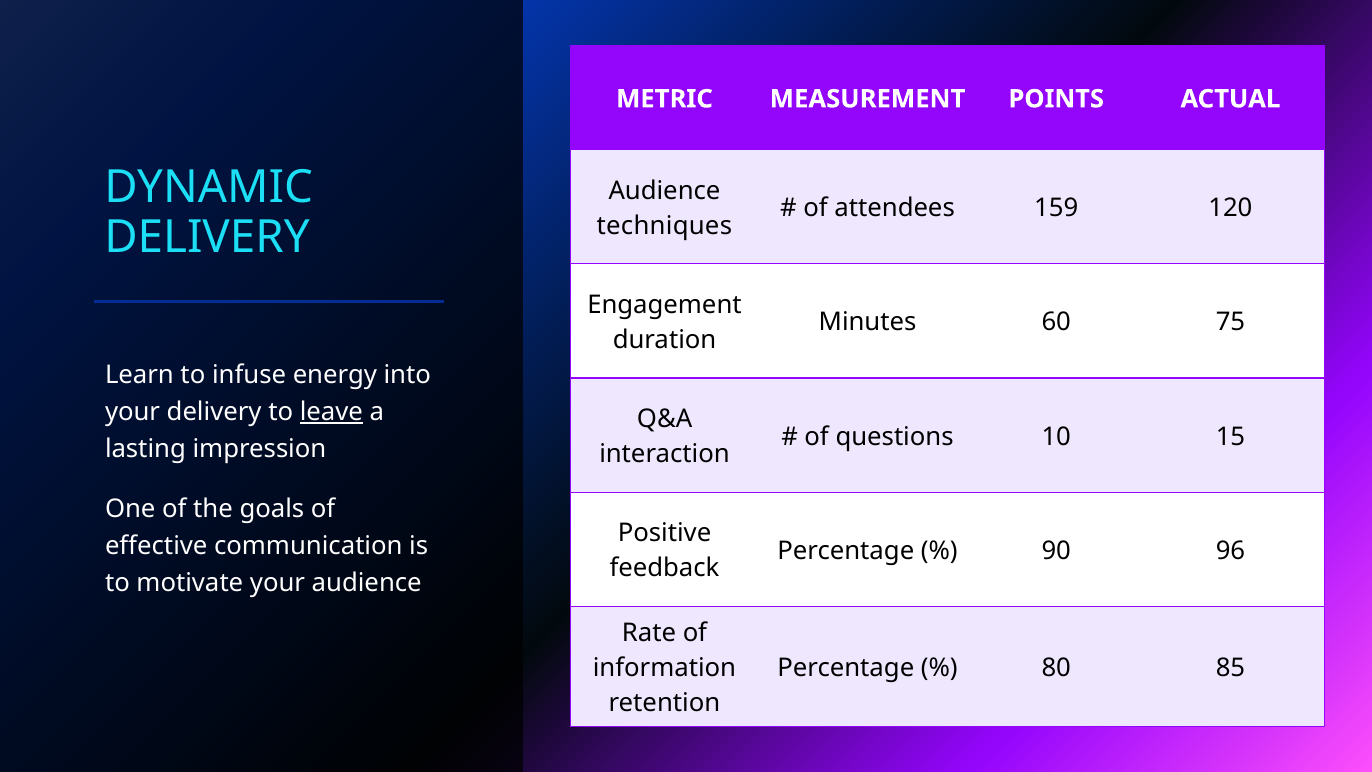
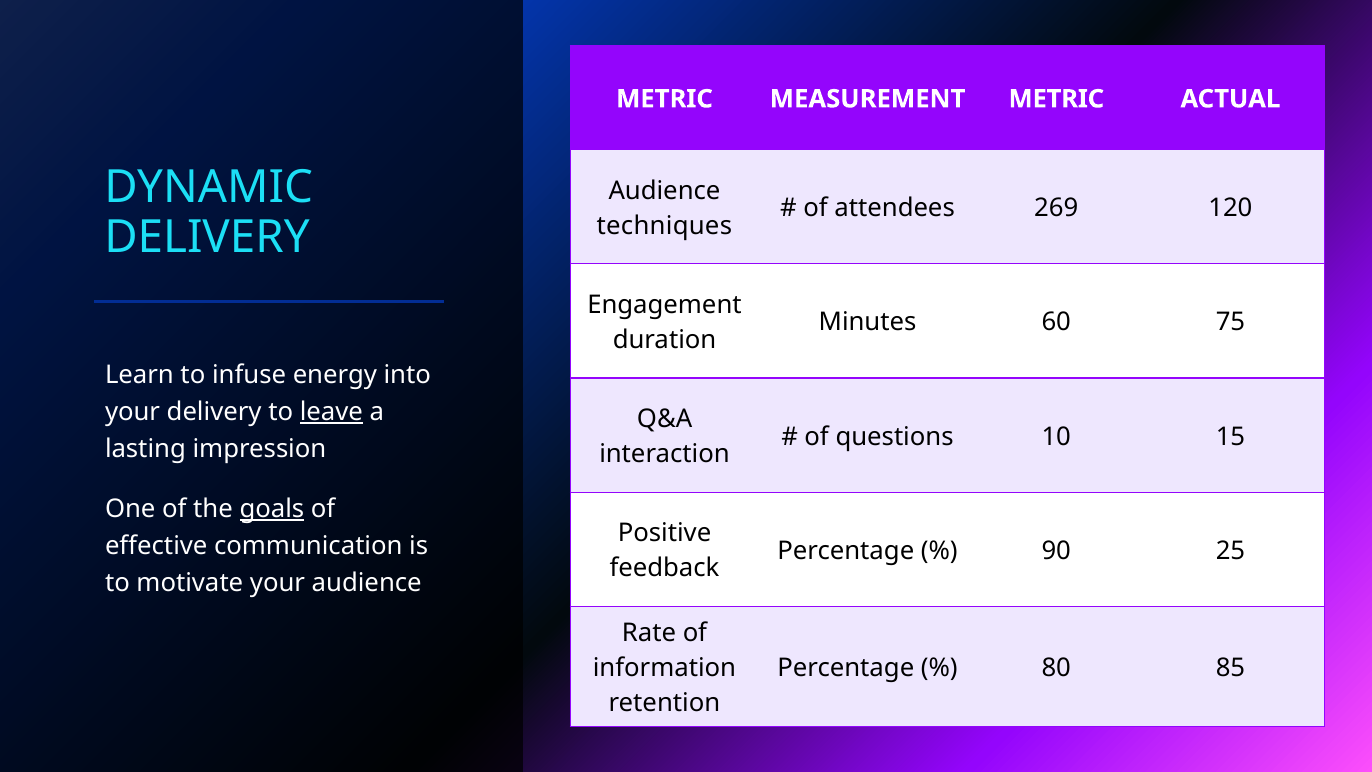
MEASUREMENT POINTS: POINTS -> METRIC
159: 159 -> 269
goals underline: none -> present
96: 96 -> 25
